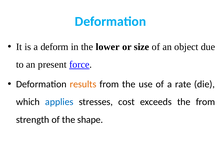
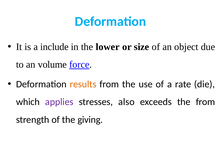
deform: deform -> include
present: present -> volume
applies colour: blue -> purple
cost: cost -> also
shape: shape -> giving
